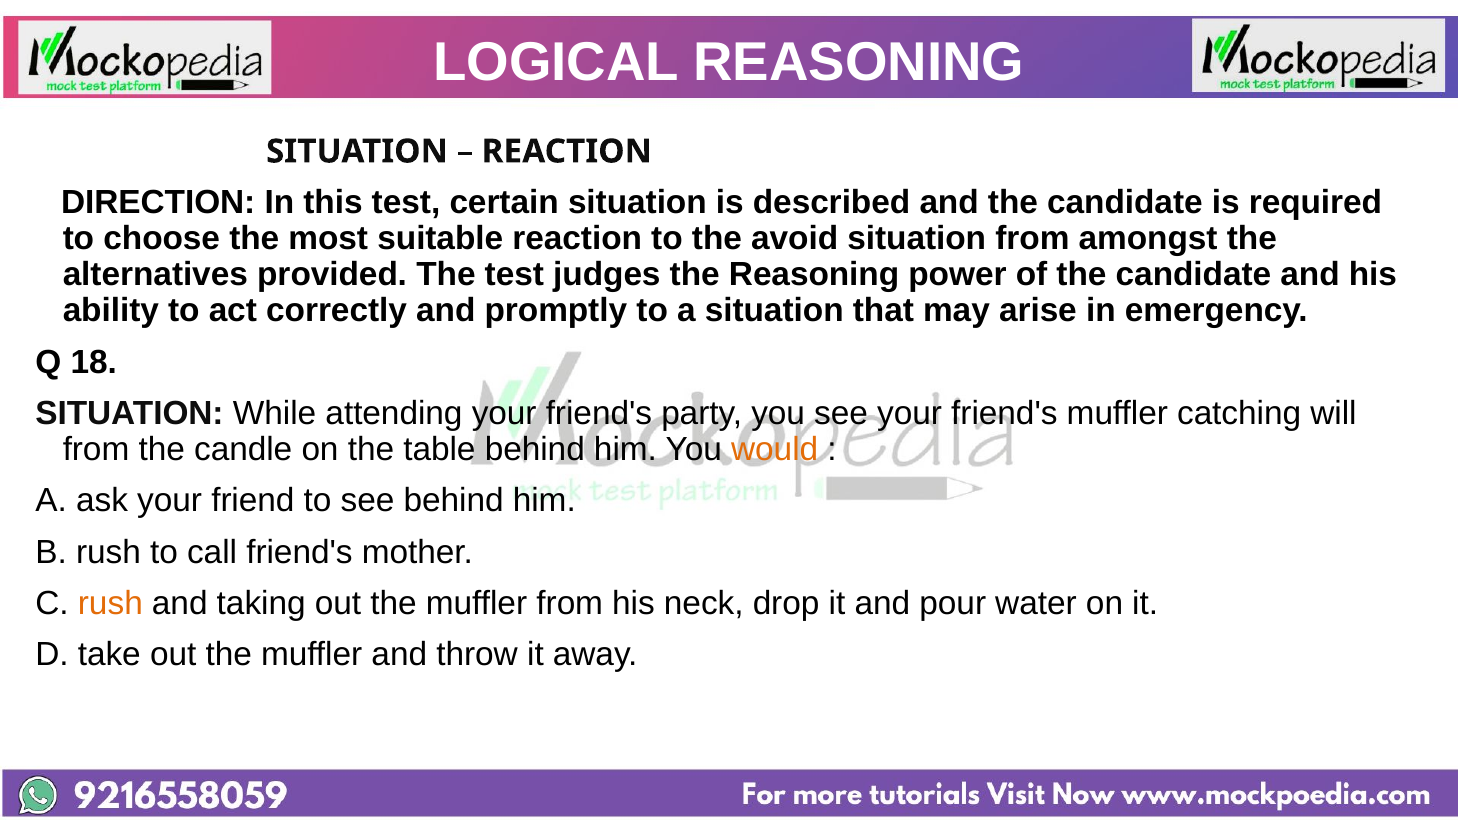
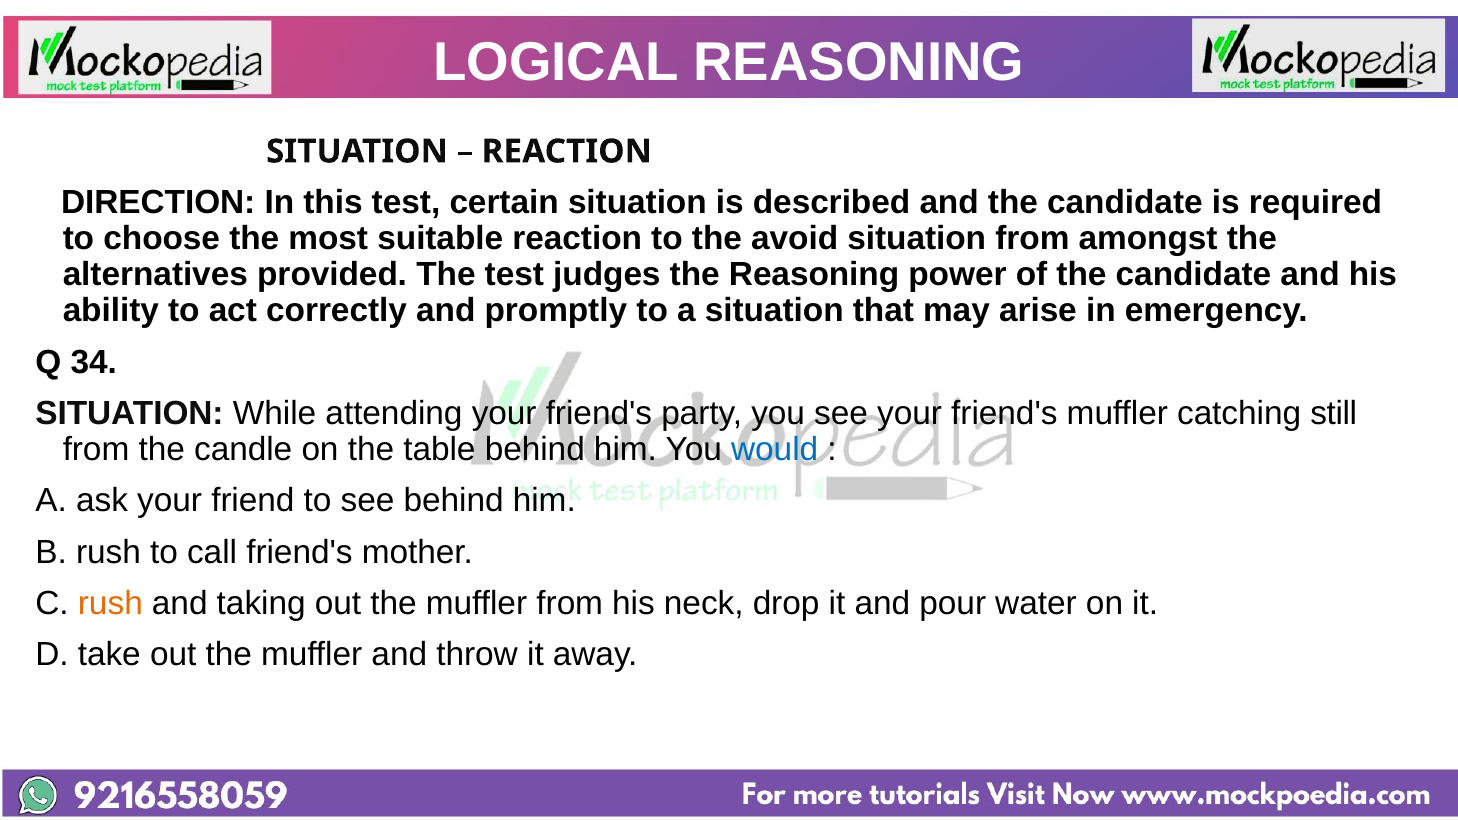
18: 18 -> 34
will: will -> still
would colour: orange -> blue
